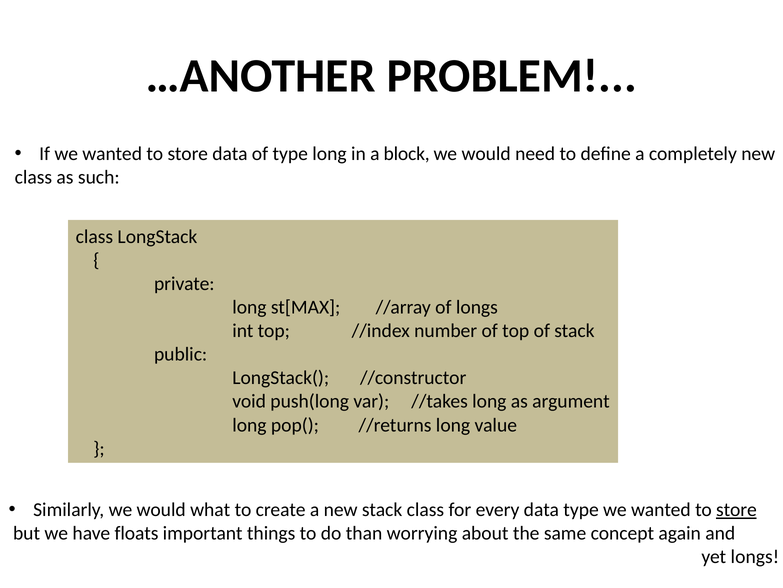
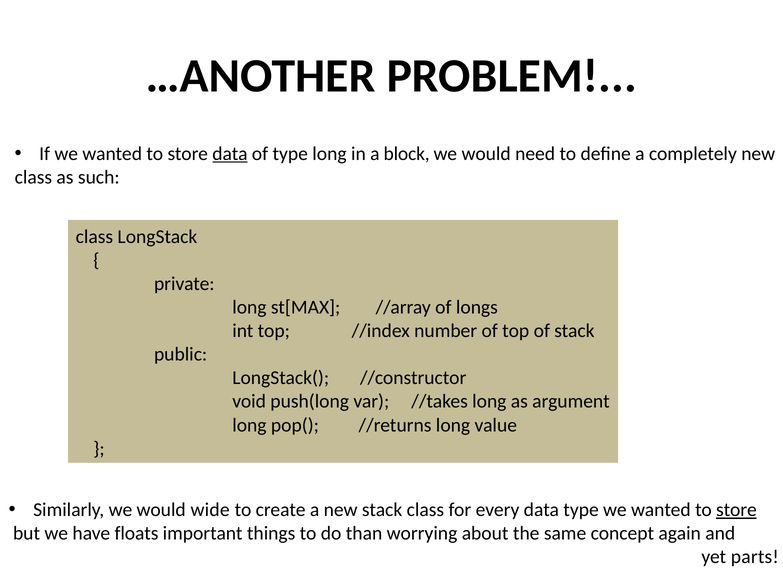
data at (230, 153) underline: none -> present
what: what -> wide
yet longs: longs -> parts
